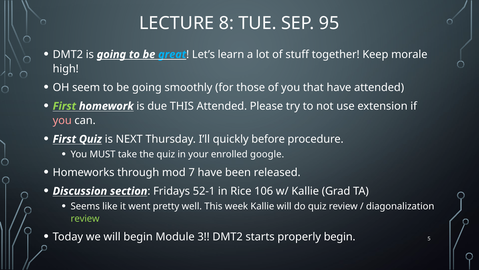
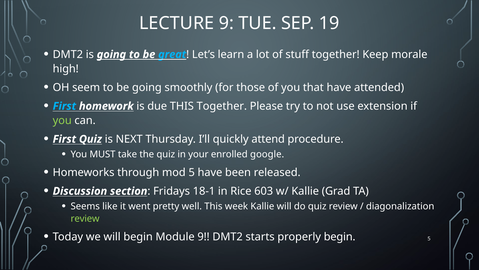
LECTURE 8: 8 -> 9
95: 95 -> 19
First at (64, 106) colour: light green -> light blue
THIS Attended: Attended -> Together
you at (62, 120) colour: pink -> light green
before: before -> attend
mod 7: 7 -> 5
52-1: 52-1 -> 18-1
106: 106 -> 603
Module 3: 3 -> 9
